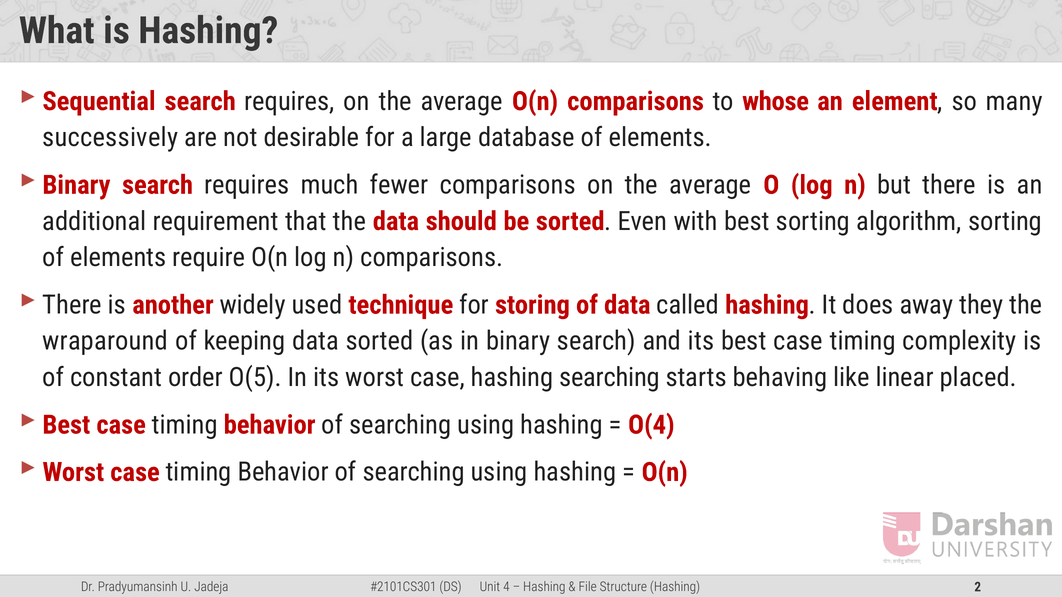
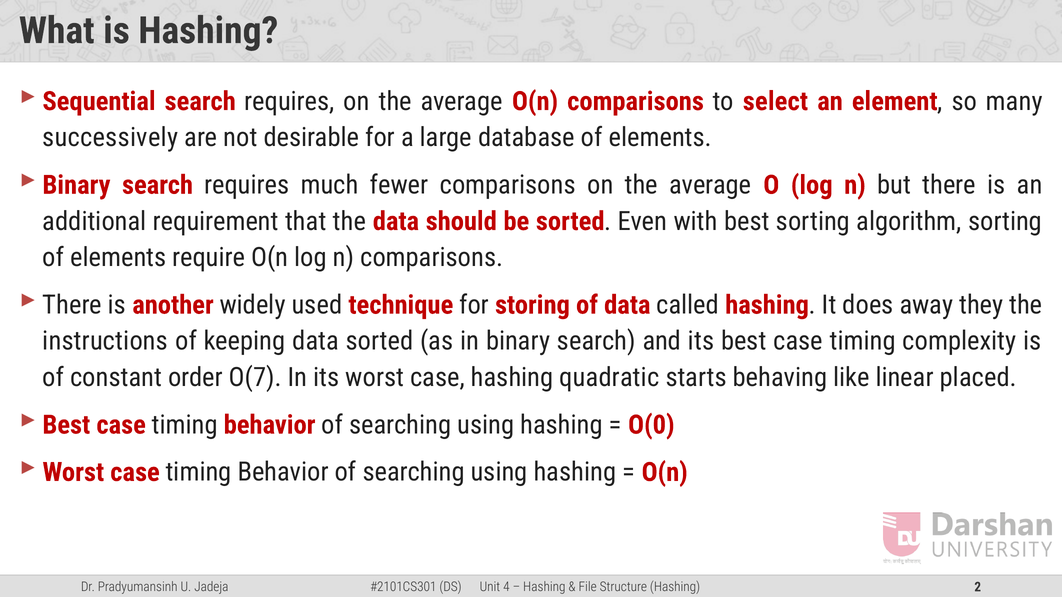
whose: whose -> select
wraparound: wraparound -> instructions
O(5: O(5 -> O(7
hashing searching: searching -> quadratic
O(4: O(4 -> O(0
